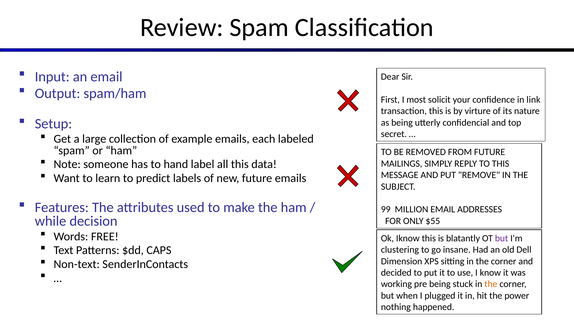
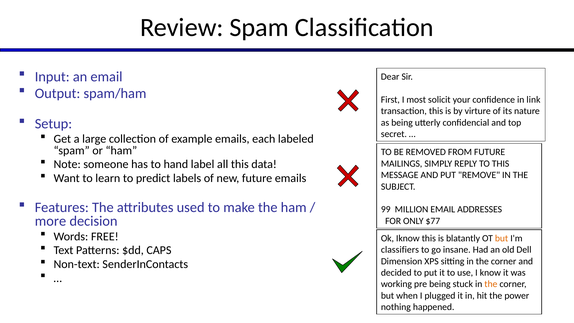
while: while -> more
$55: $55 -> $77
but at (502, 238) colour: purple -> orange
clustering: clustering -> classifiers
